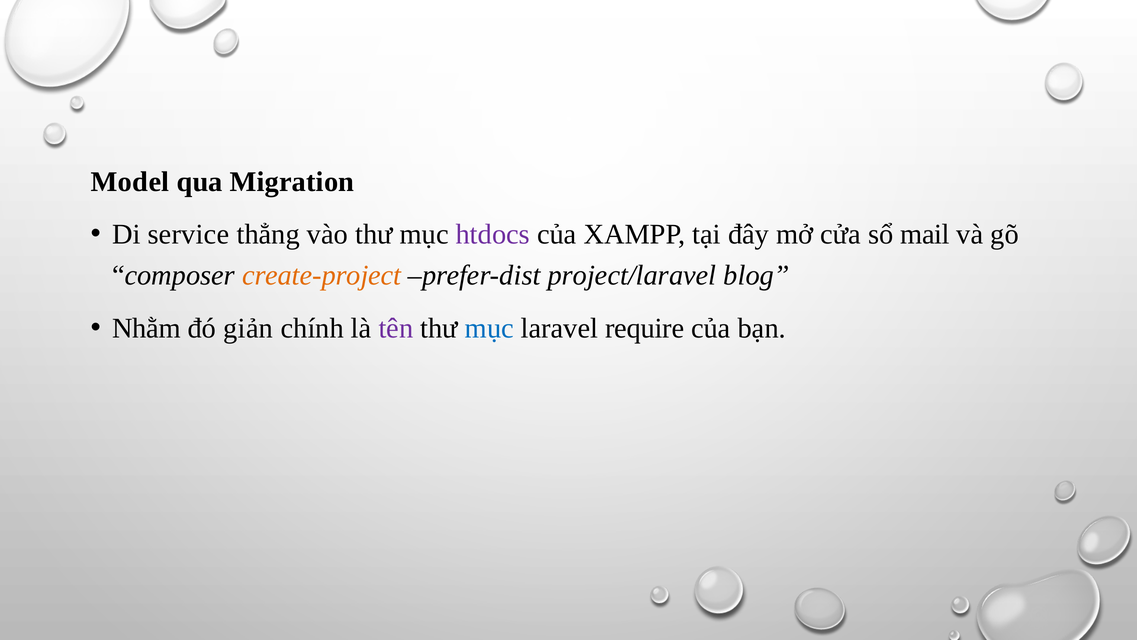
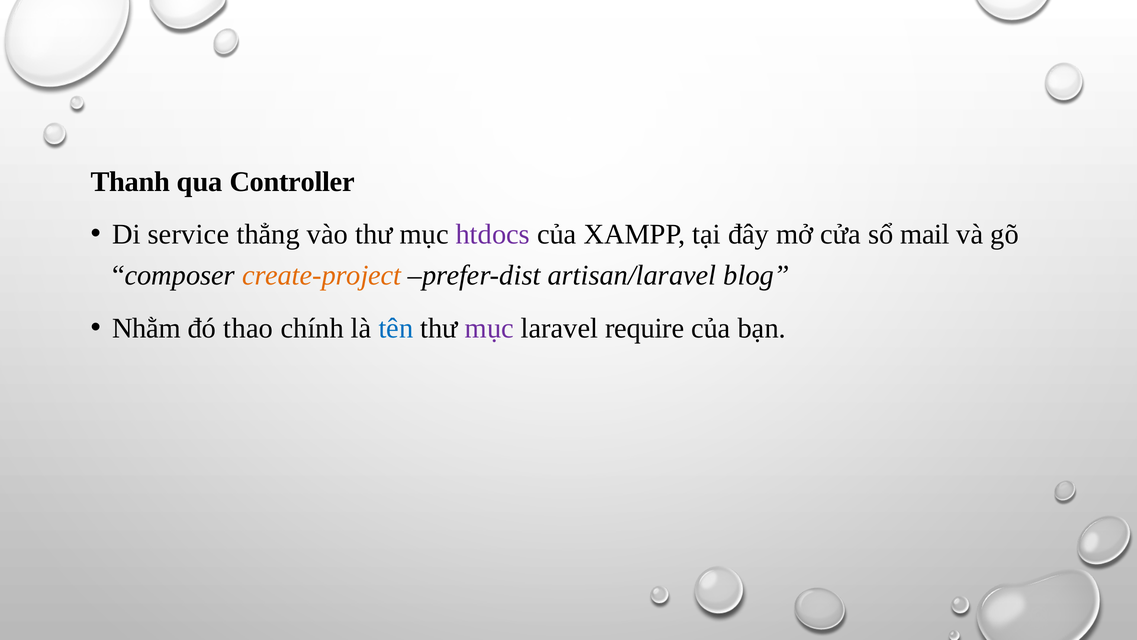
Model: Model -> Thanh
Migration: Migration -> Controller
project/laravel: project/laravel -> artisan/laravel
giản: giản -> thao
tên colour: purple -> blue
mục at (489, 328) colour: blue -> purple
